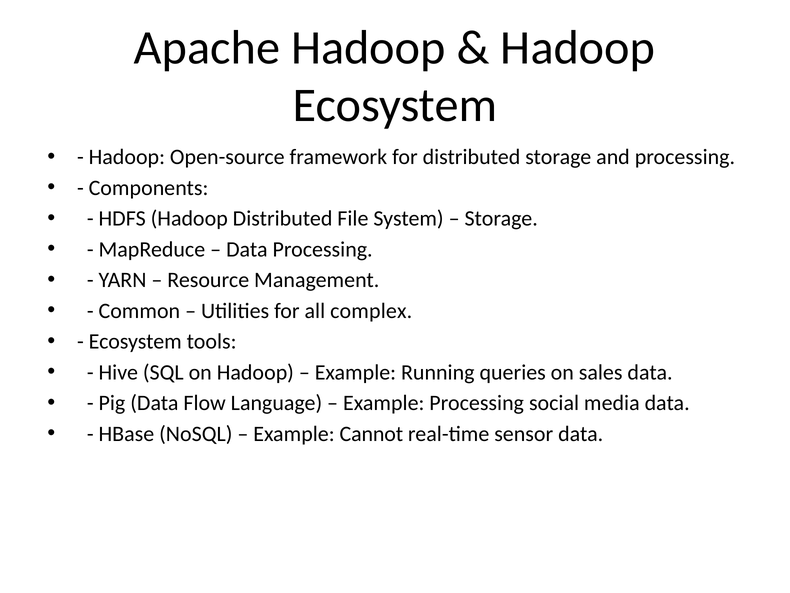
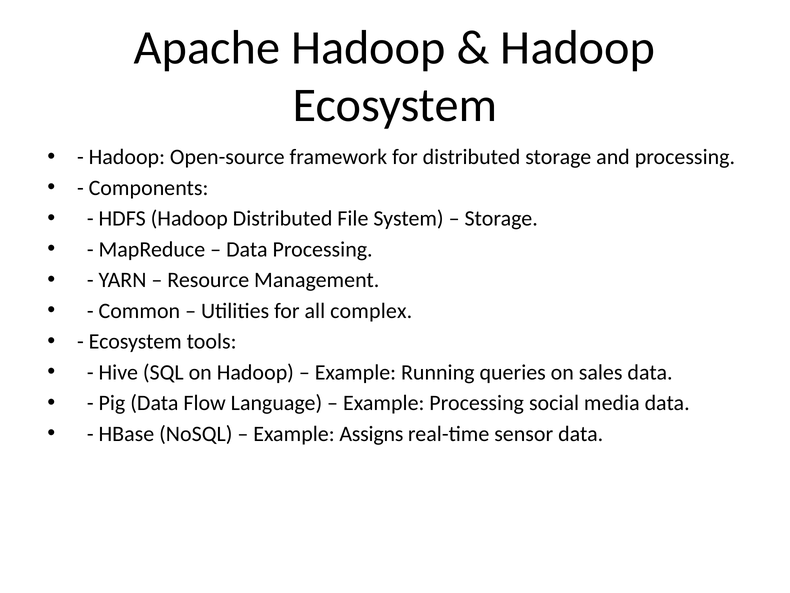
Cannot: Cannot -> Assigns
